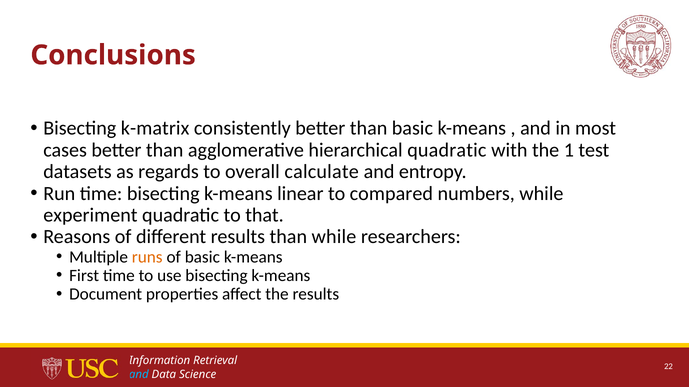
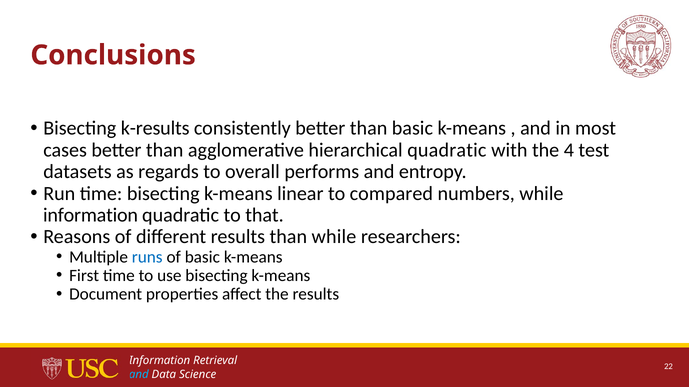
k-matrix: k-matrix -> k-results
1: 1 -> 4
calculate: calculate -> performs
experiment at (90, 215): experiment -> information
runs colour: orange -> blue
